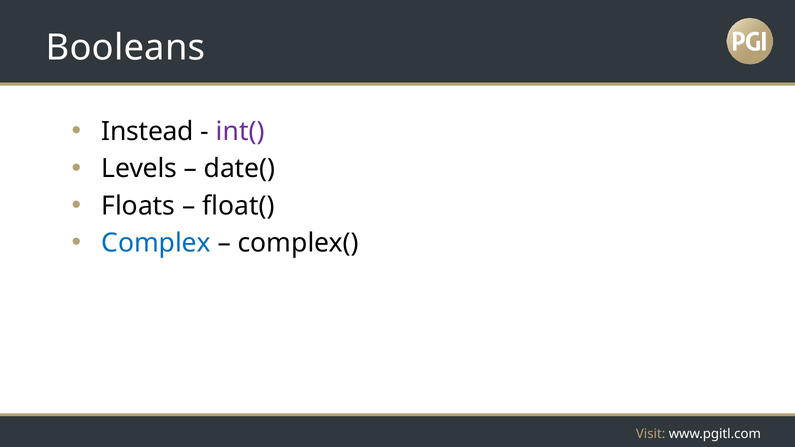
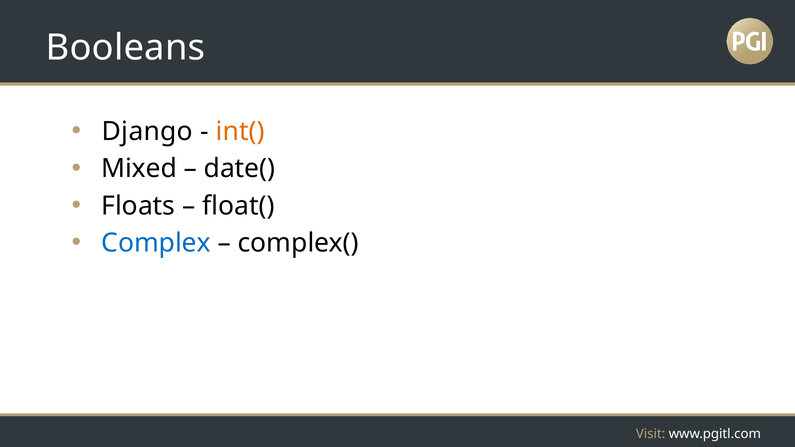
Instead: Instead -> Django
int( colour: purple -> orange
Levels: Levels -> Mixed
